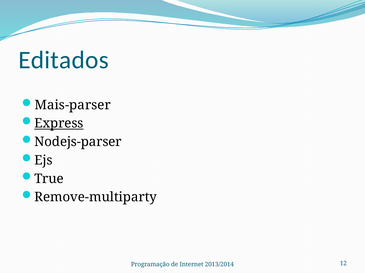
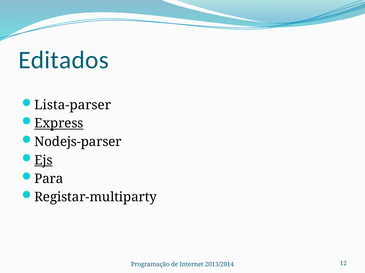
Mais-parser: Mais-parser -> Lista-parser
Ejs underline: none -> present
True: True -> Para
Remove-multiparty: Remove-multiparty -> Registar-multiparty
